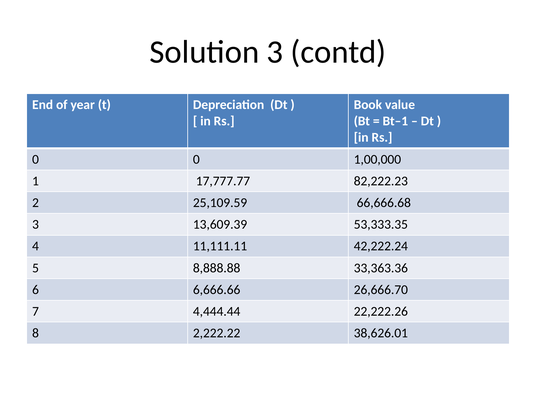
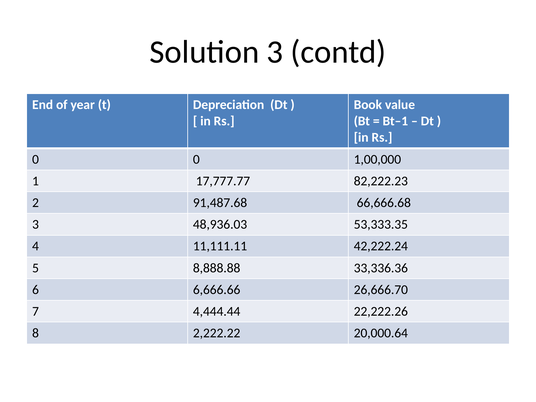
25,109.59: 25,109.59 -> 91,487.68
13,609.39: 13,609.39 -> 48,936.03
33,363.36: 33,363.36 -> 33,336.36
38,626.01: 38,626.01 -> 20,000.64
